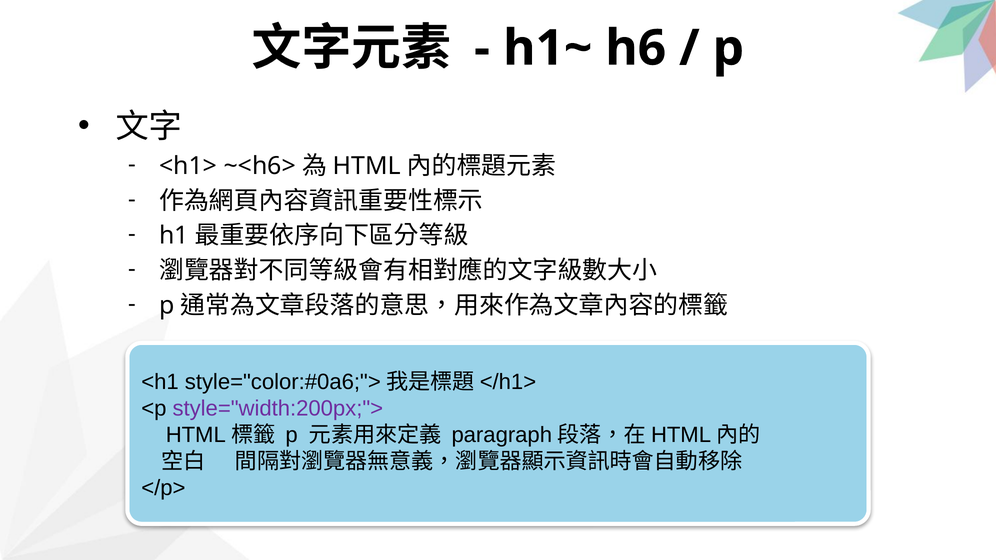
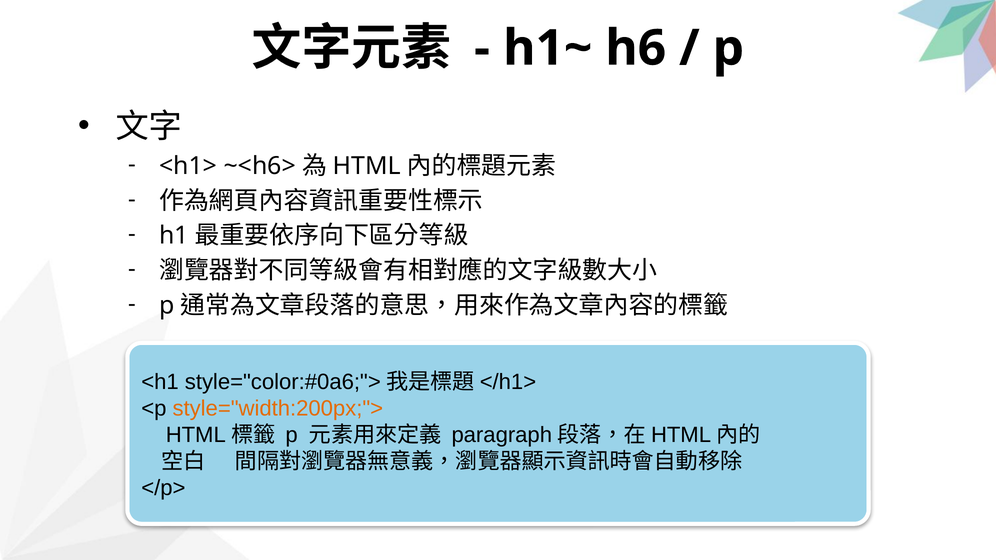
style="width:200px;"> colour: purple -> orange
